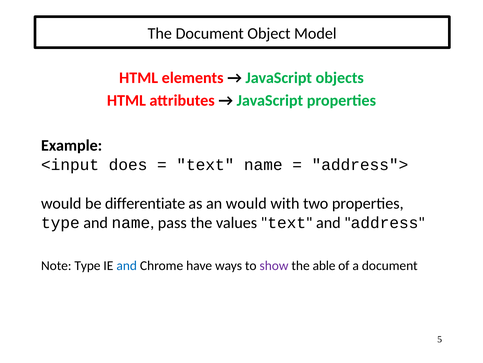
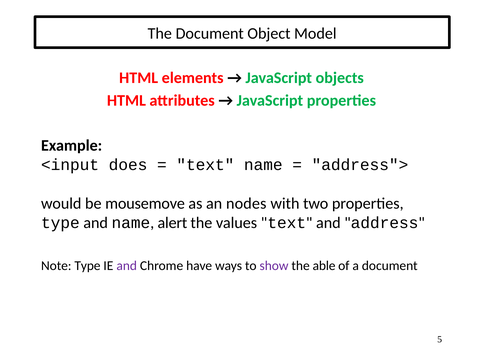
differentiate: differentiate -> mousemove
an would: would -> nodes
pass: pass -> alert
and at (127, 265) colour: blue -> purple
